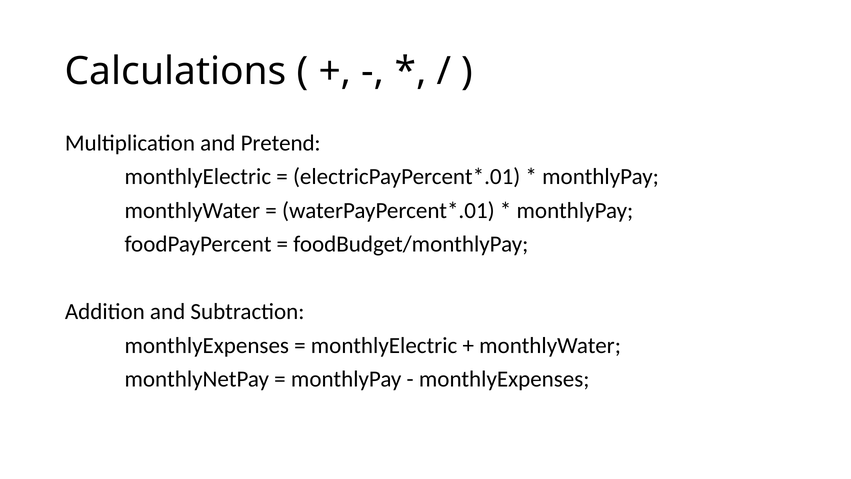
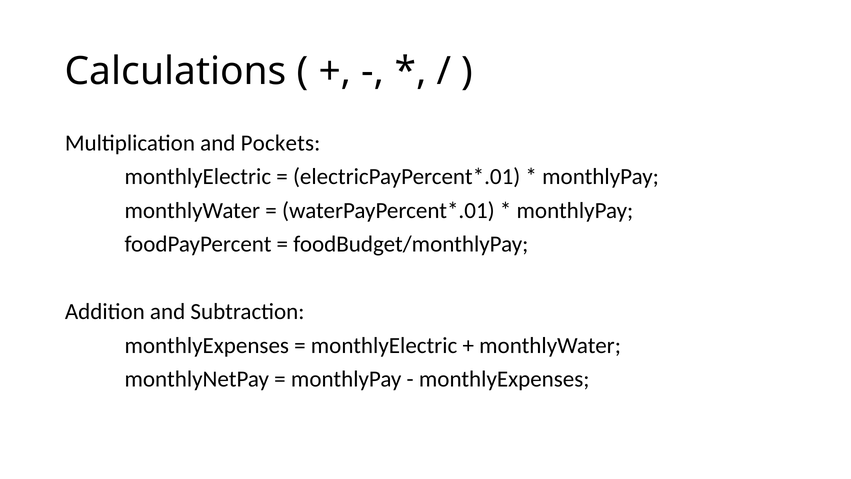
Pretend: Pretend -> Pockets
